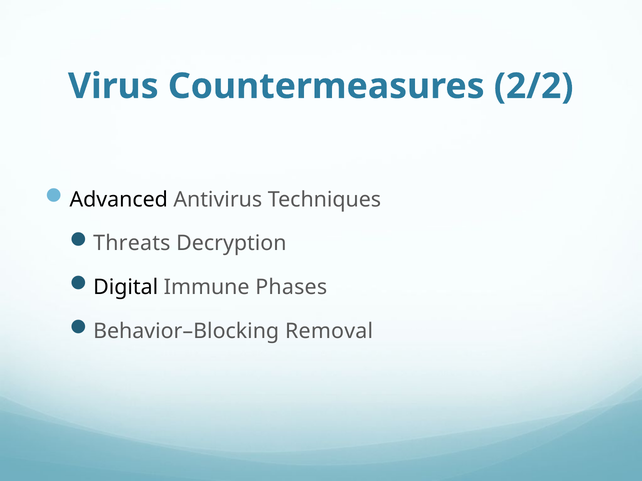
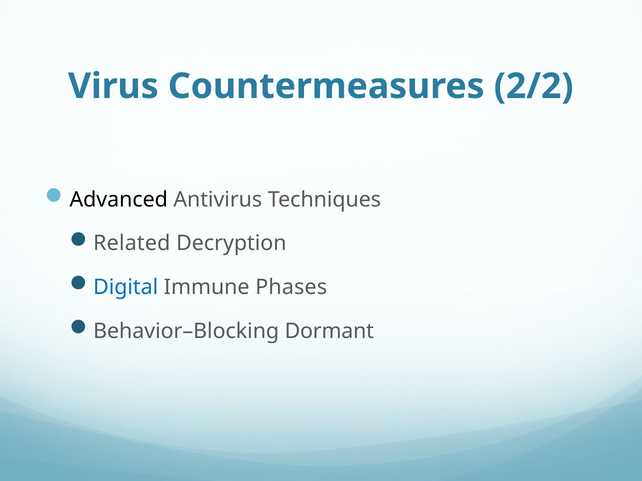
Threats: Threats -> Related
Digital colour: black -> blue
Removal: Removal -> Dormant
